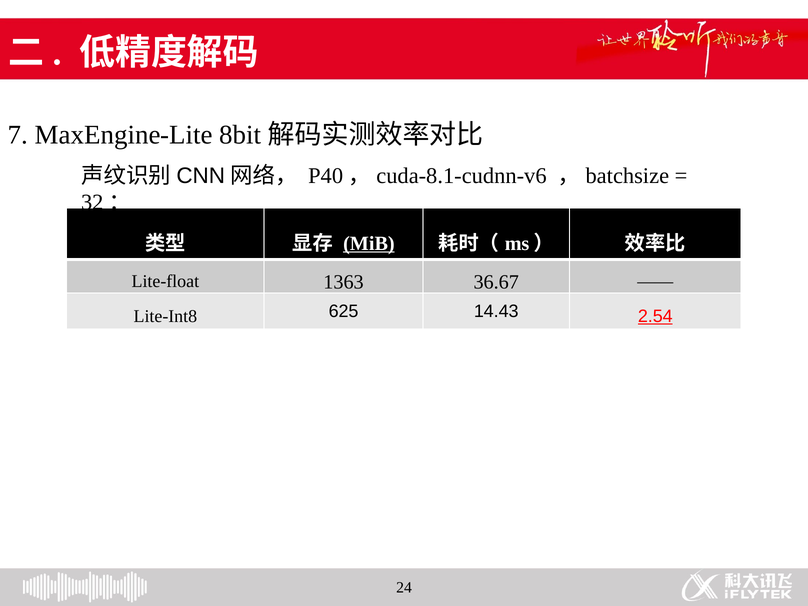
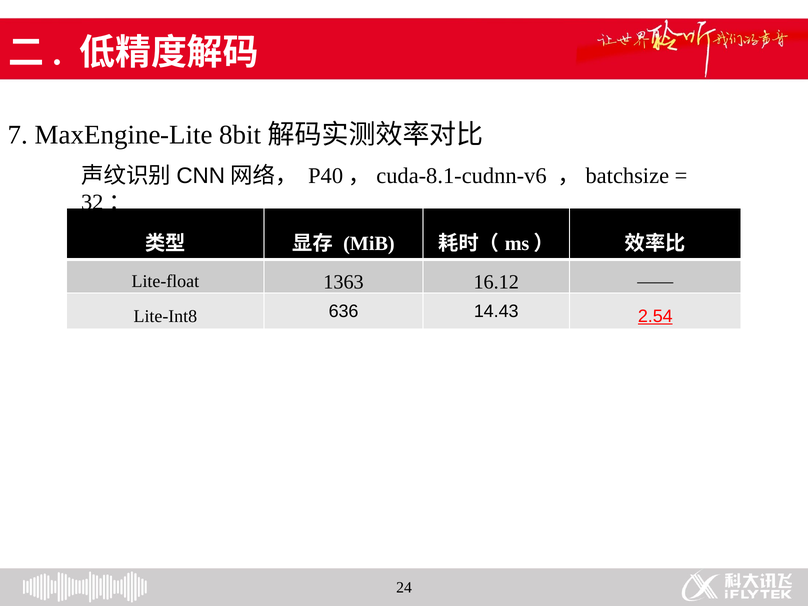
MiB underline: present -> none
36.67: 36.67 -> 16.12
625: 625 -> 636
